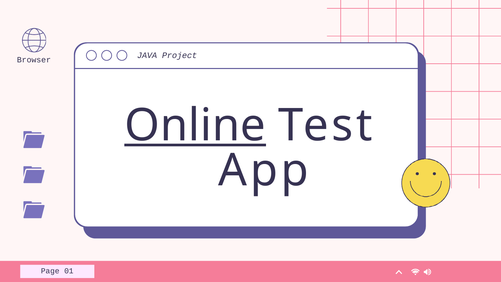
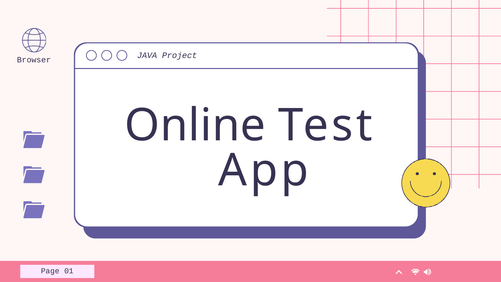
Online underline: present -> none
